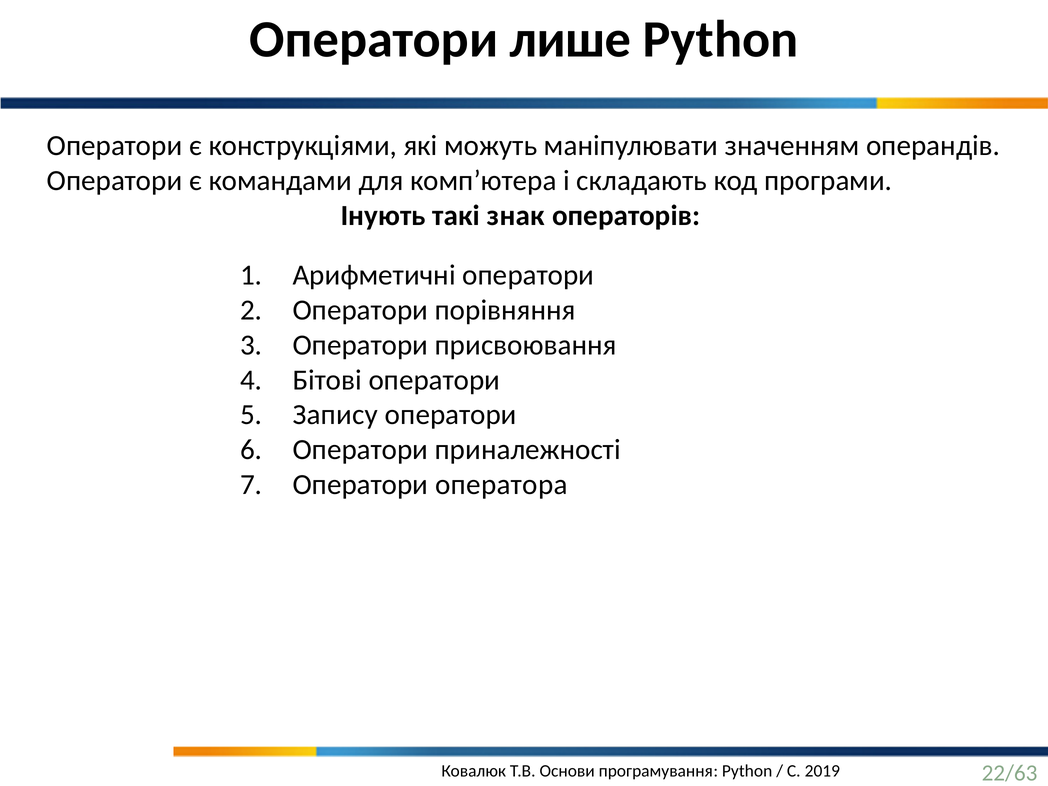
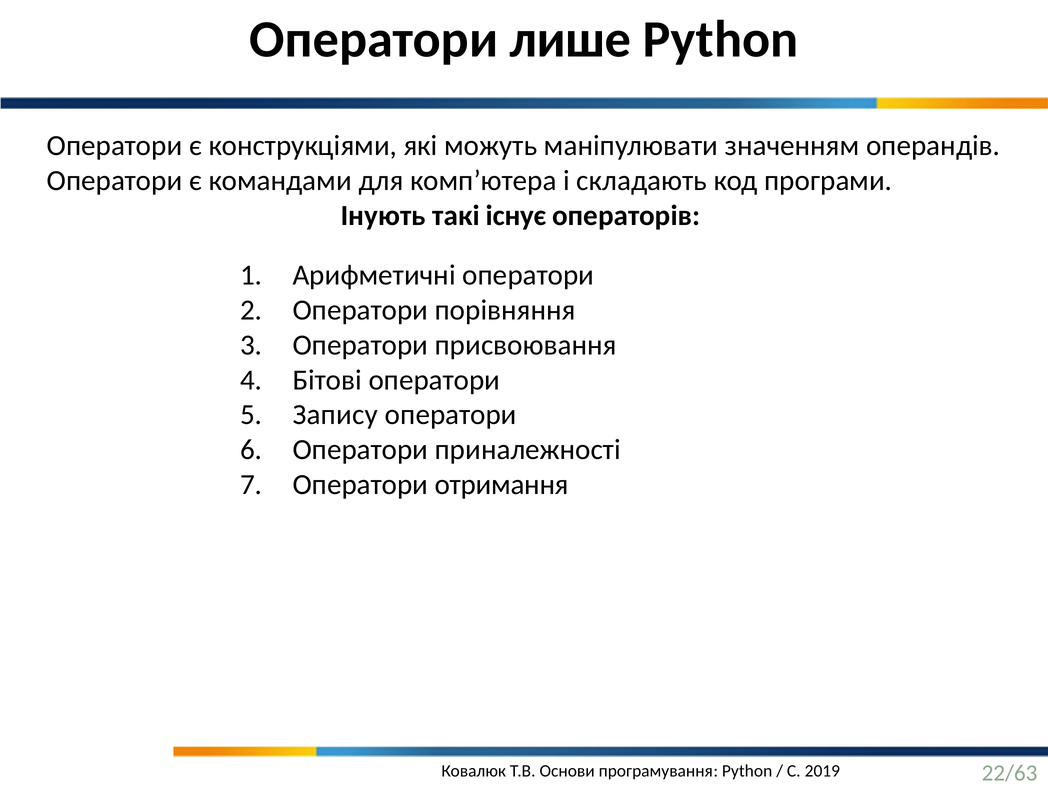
знак: знак -> існує
оператора: оператора -> отримання
